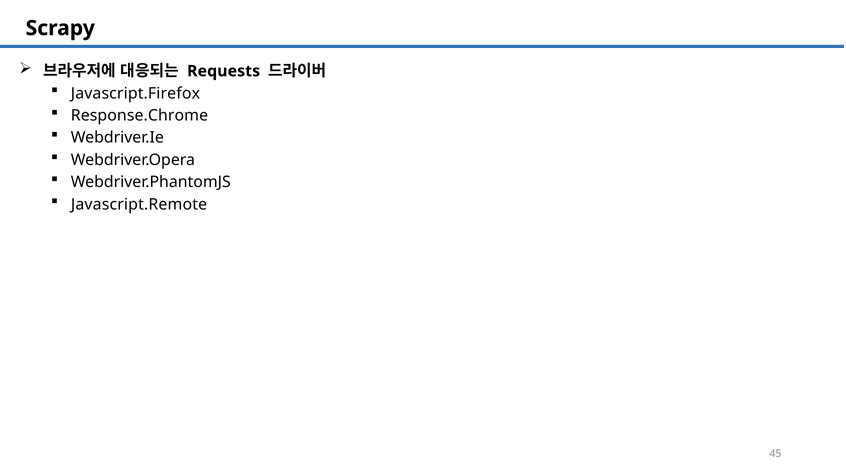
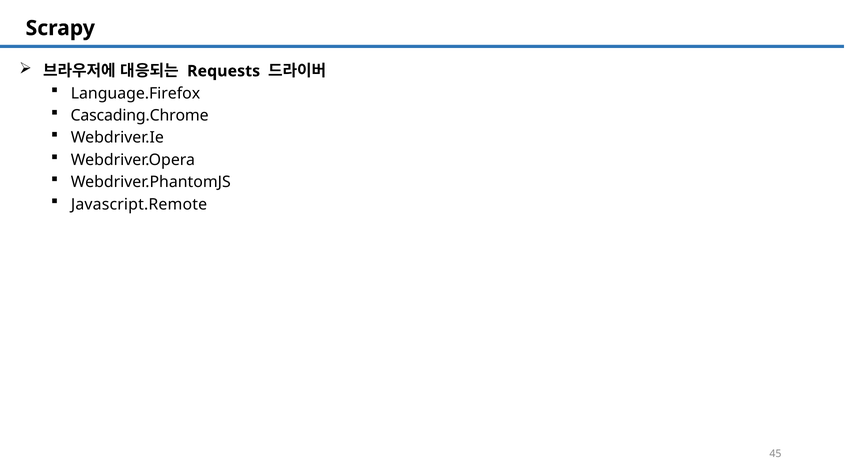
Javascript.Firefox: Javascript.Firefox -> Language.Firefox
Response.Chrome: Response.Chrome -> Cascading.Chrome
